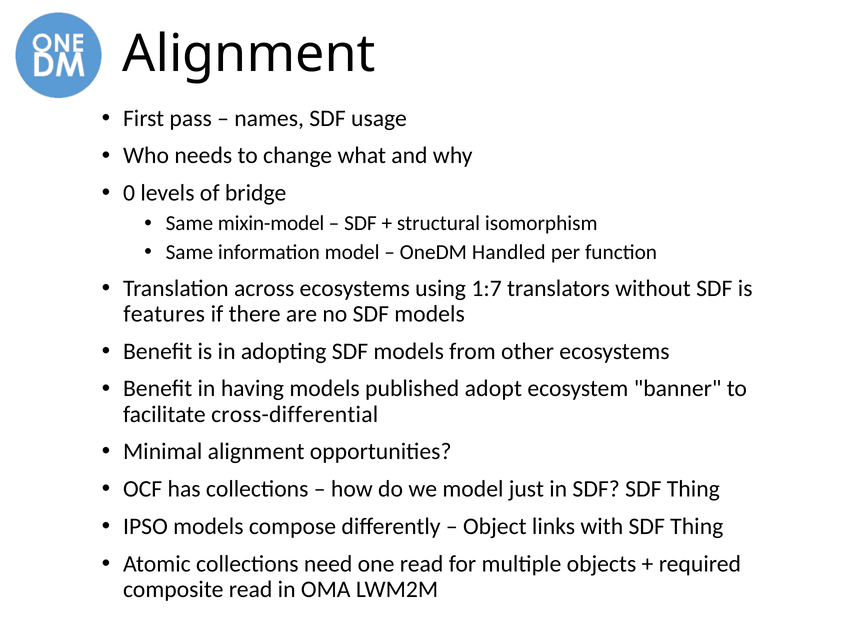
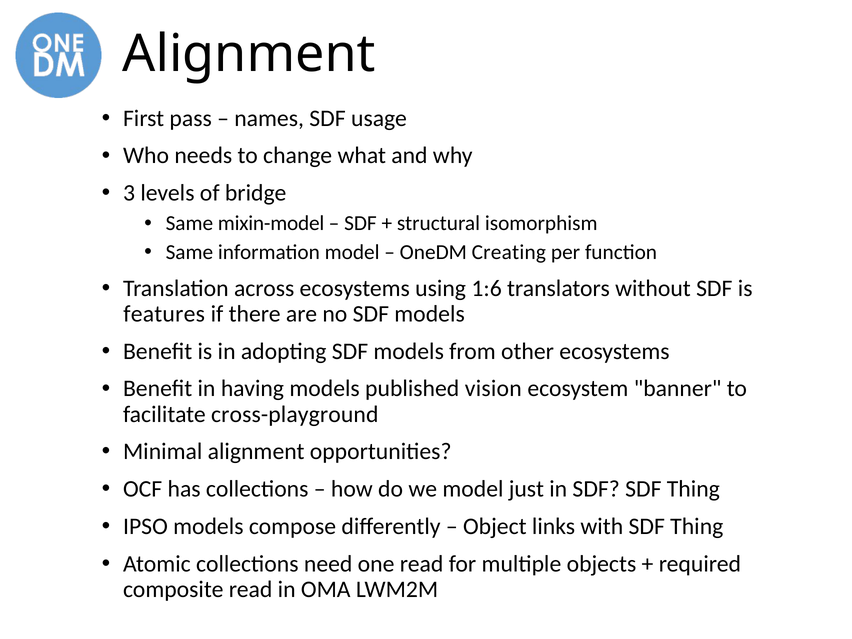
0: 0 -> 3
Handled: Handled -> Creating
1:7: 1:7 -> 1:6
adopt: adopt -> vision
cross-differential: cross-differential -> cross-playground
